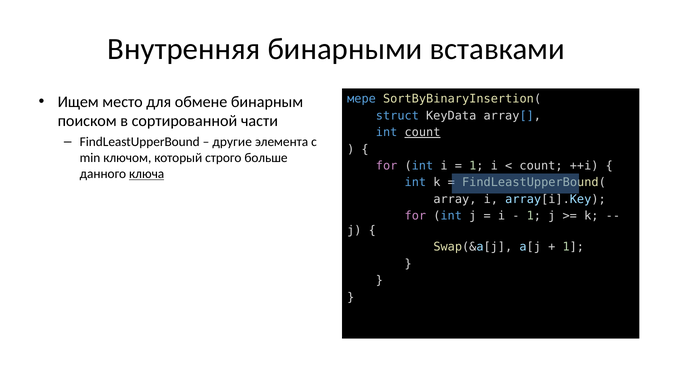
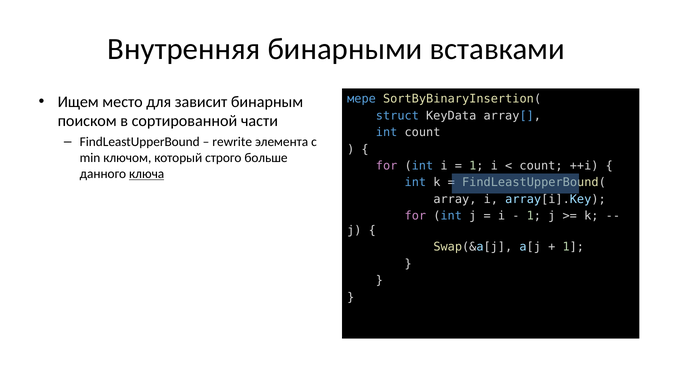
обмене: обмене -> зависит
count at (423, 132) underline: present -> none
другие: другие -> rewrite
